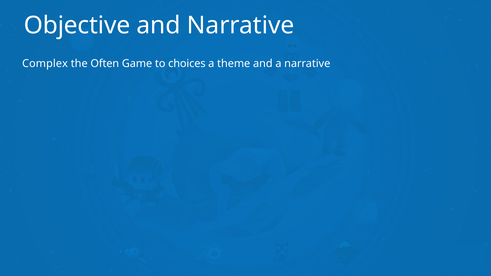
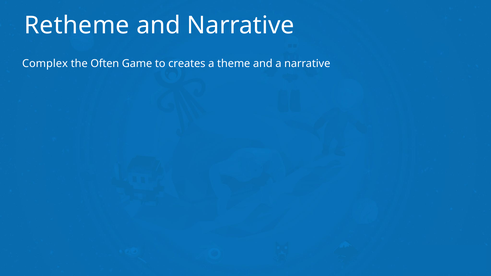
Objective: Objective -> Retheme
choices: choices -> creates
